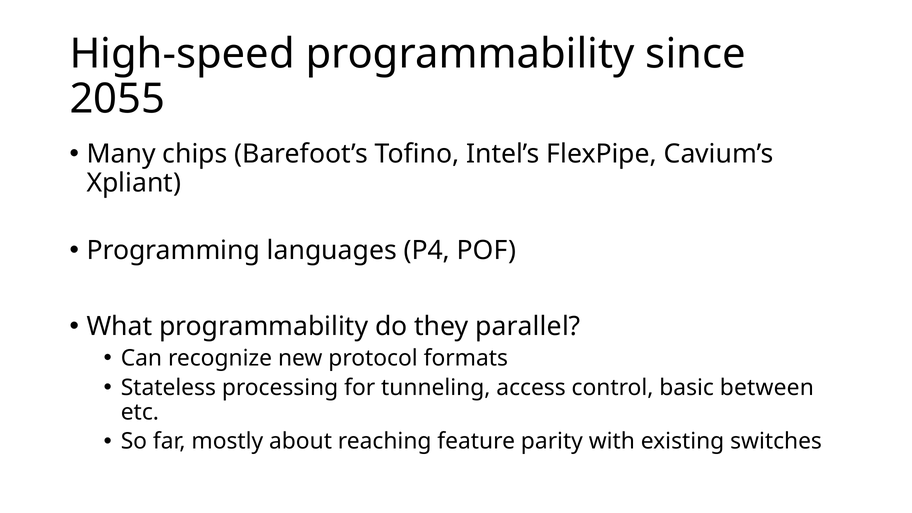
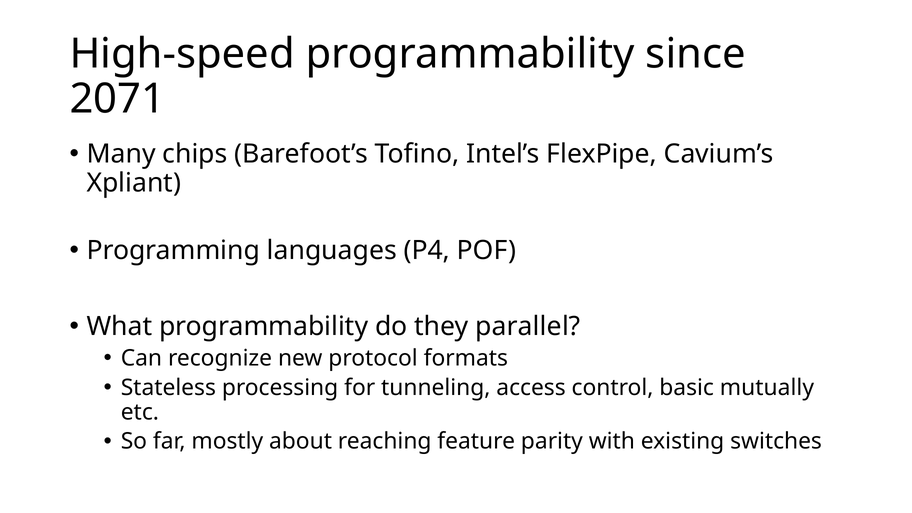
2055: 2055 -> 2071
between: between -> mutually
